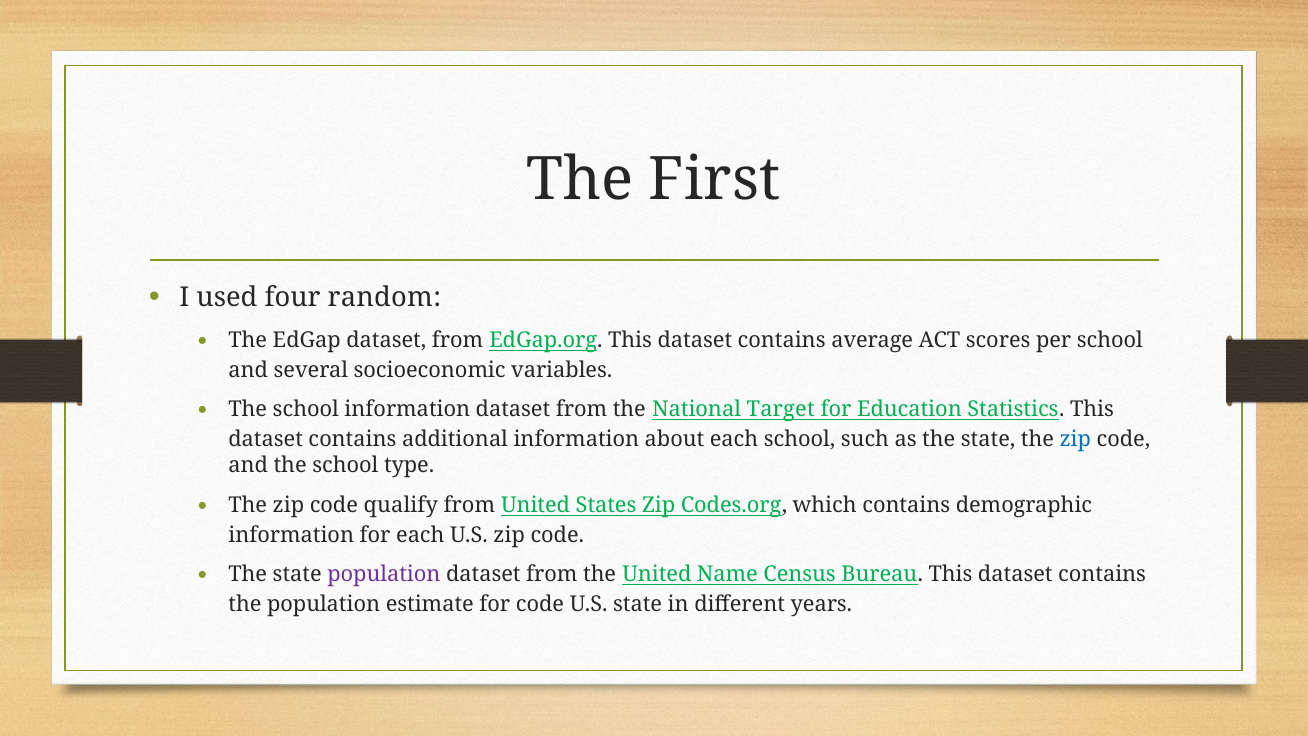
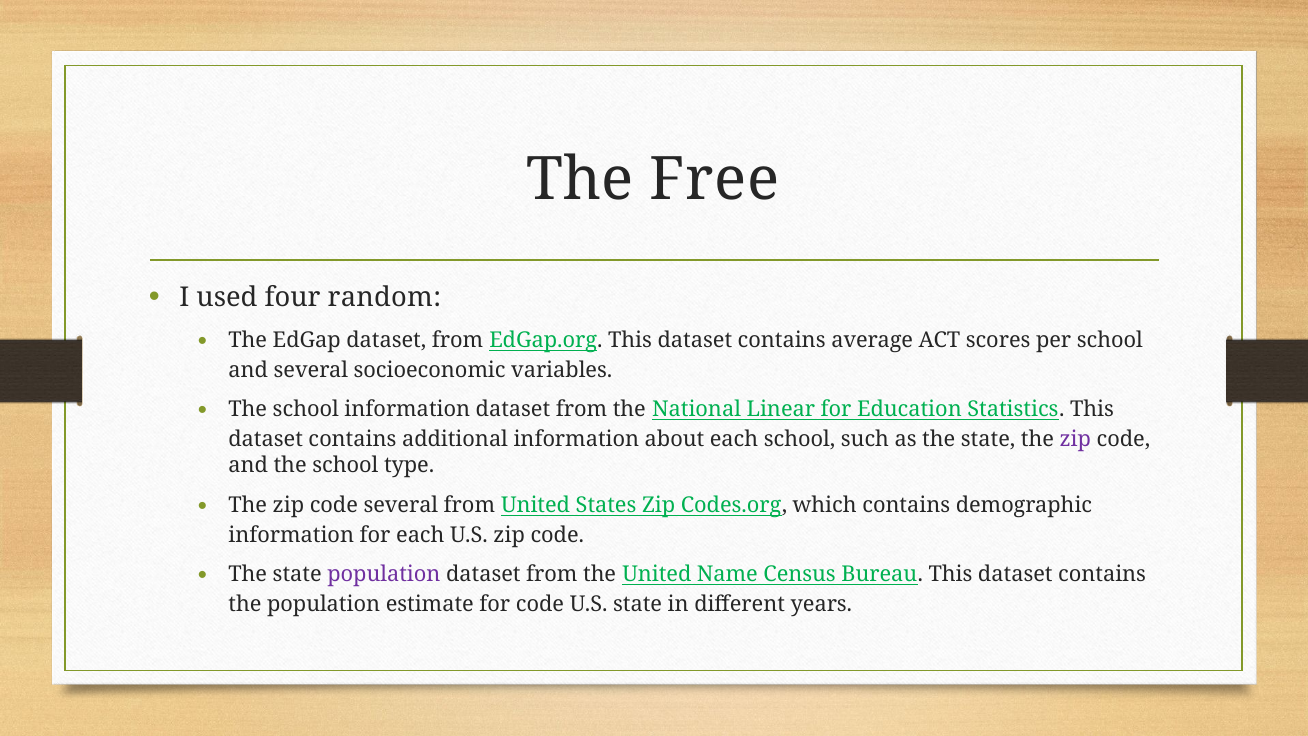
First: First -> Free
Target: Target -> Linear
zip at (1075, 439) colour: blue -> purple
code qualify: qualify -> several
